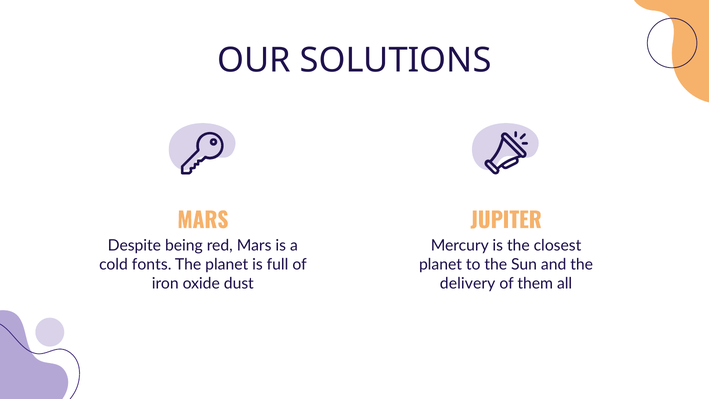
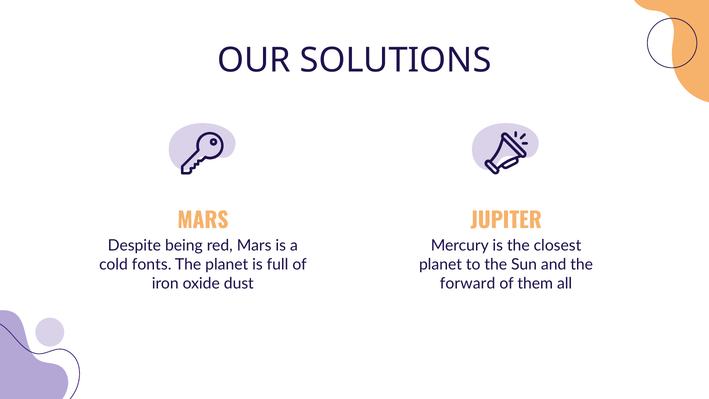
delivery: delivery -> forward
